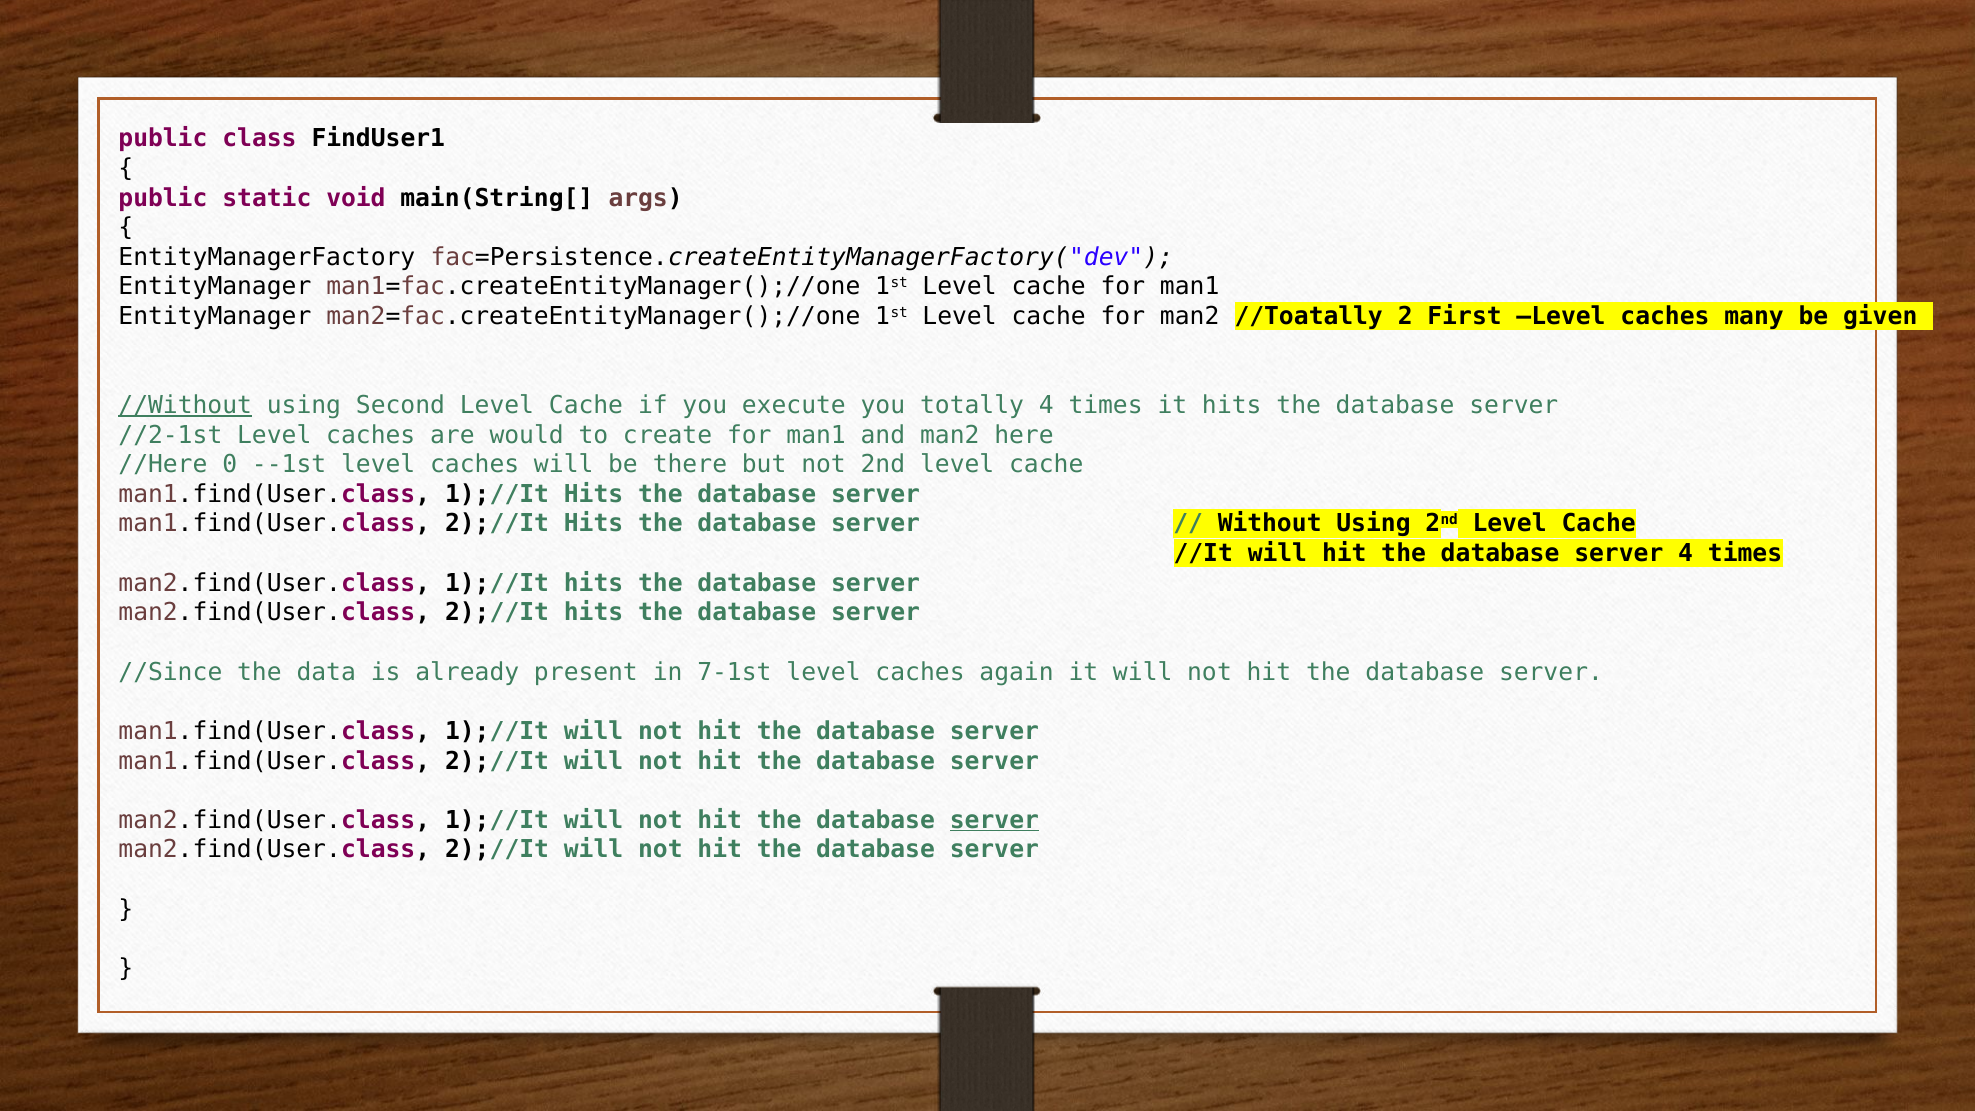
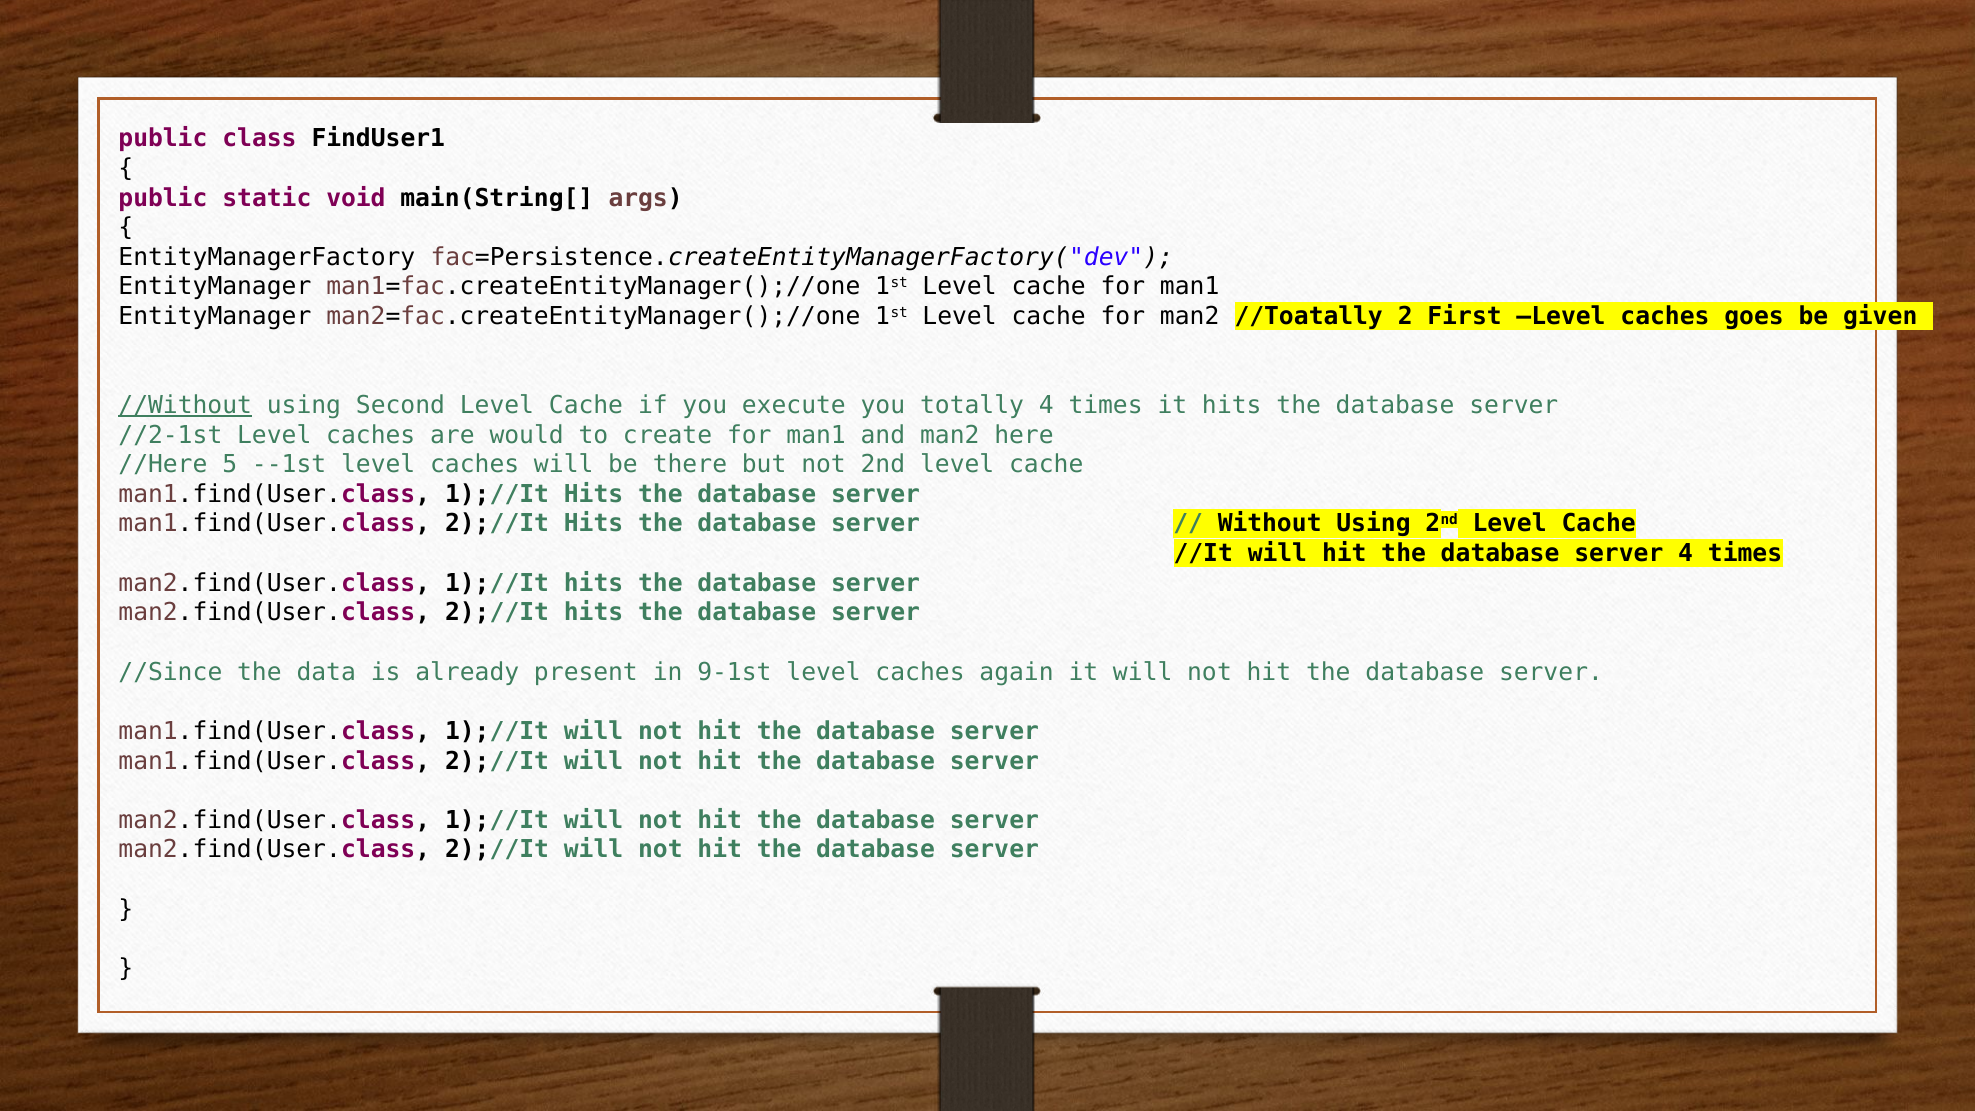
many: many -> goes
0: 0 -> 5
7-1st: 7-1st -> 9-1st
server at (994, 820) underline: present -> none
